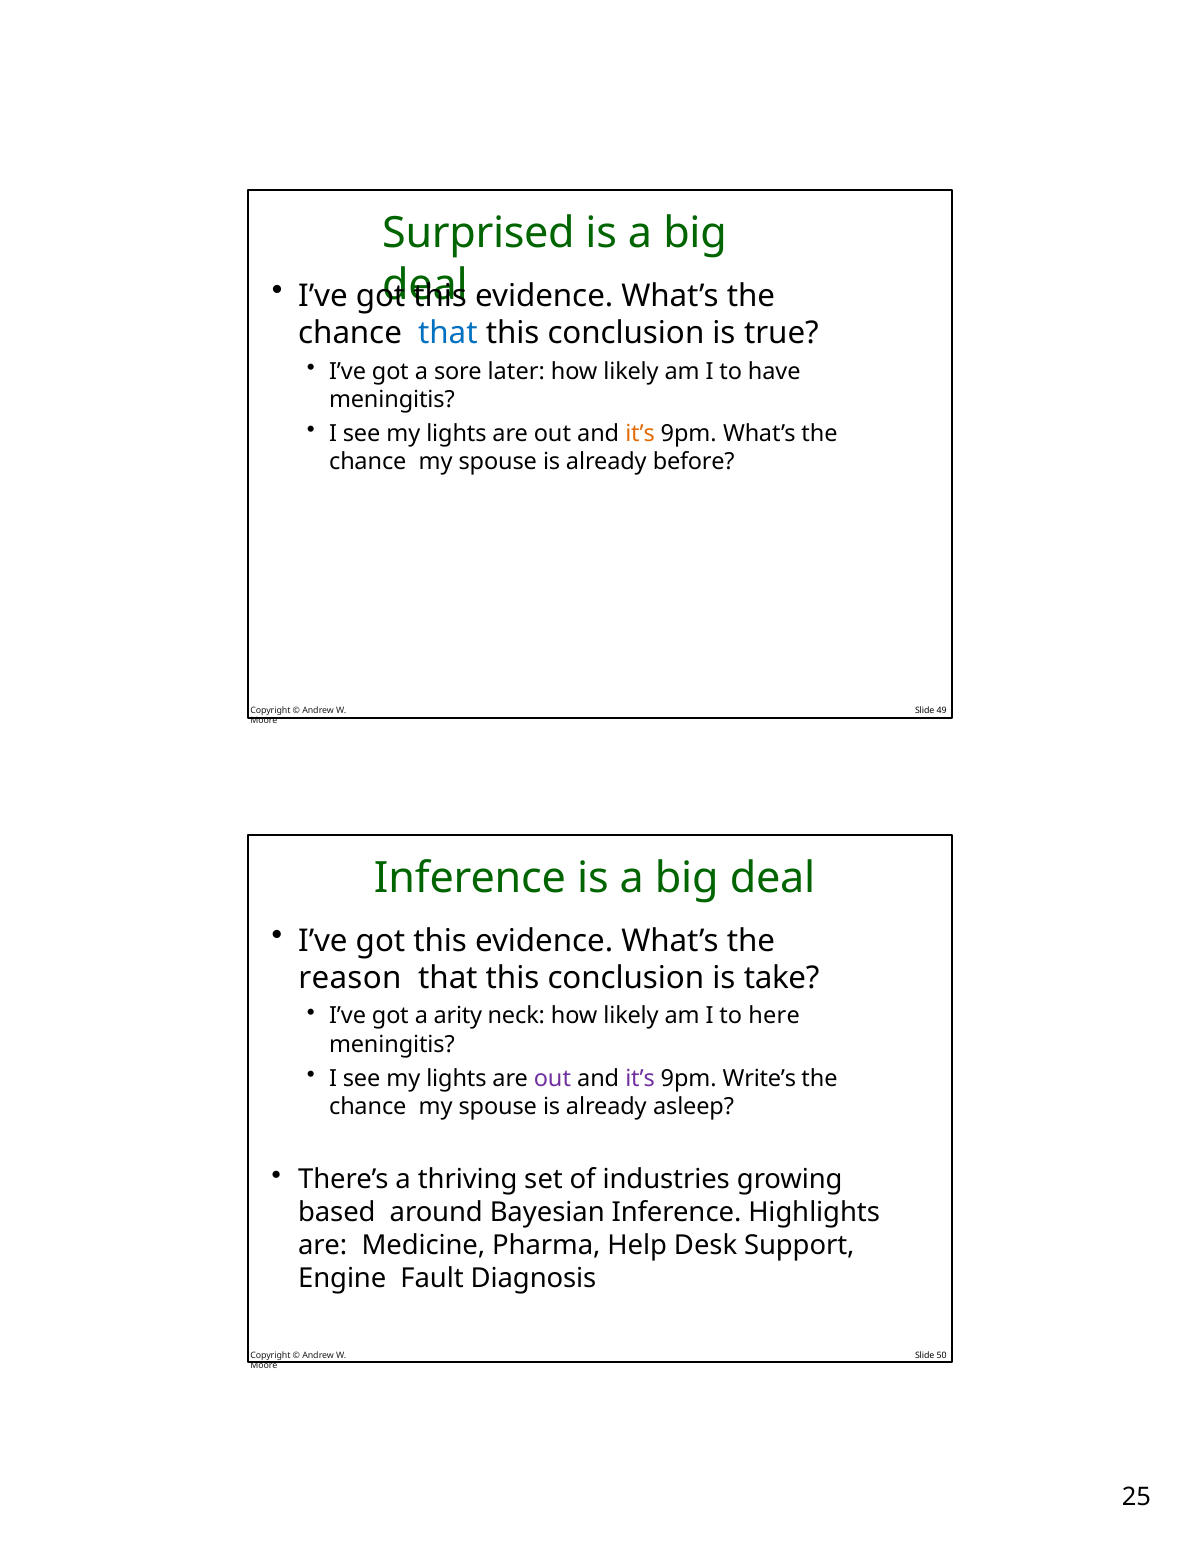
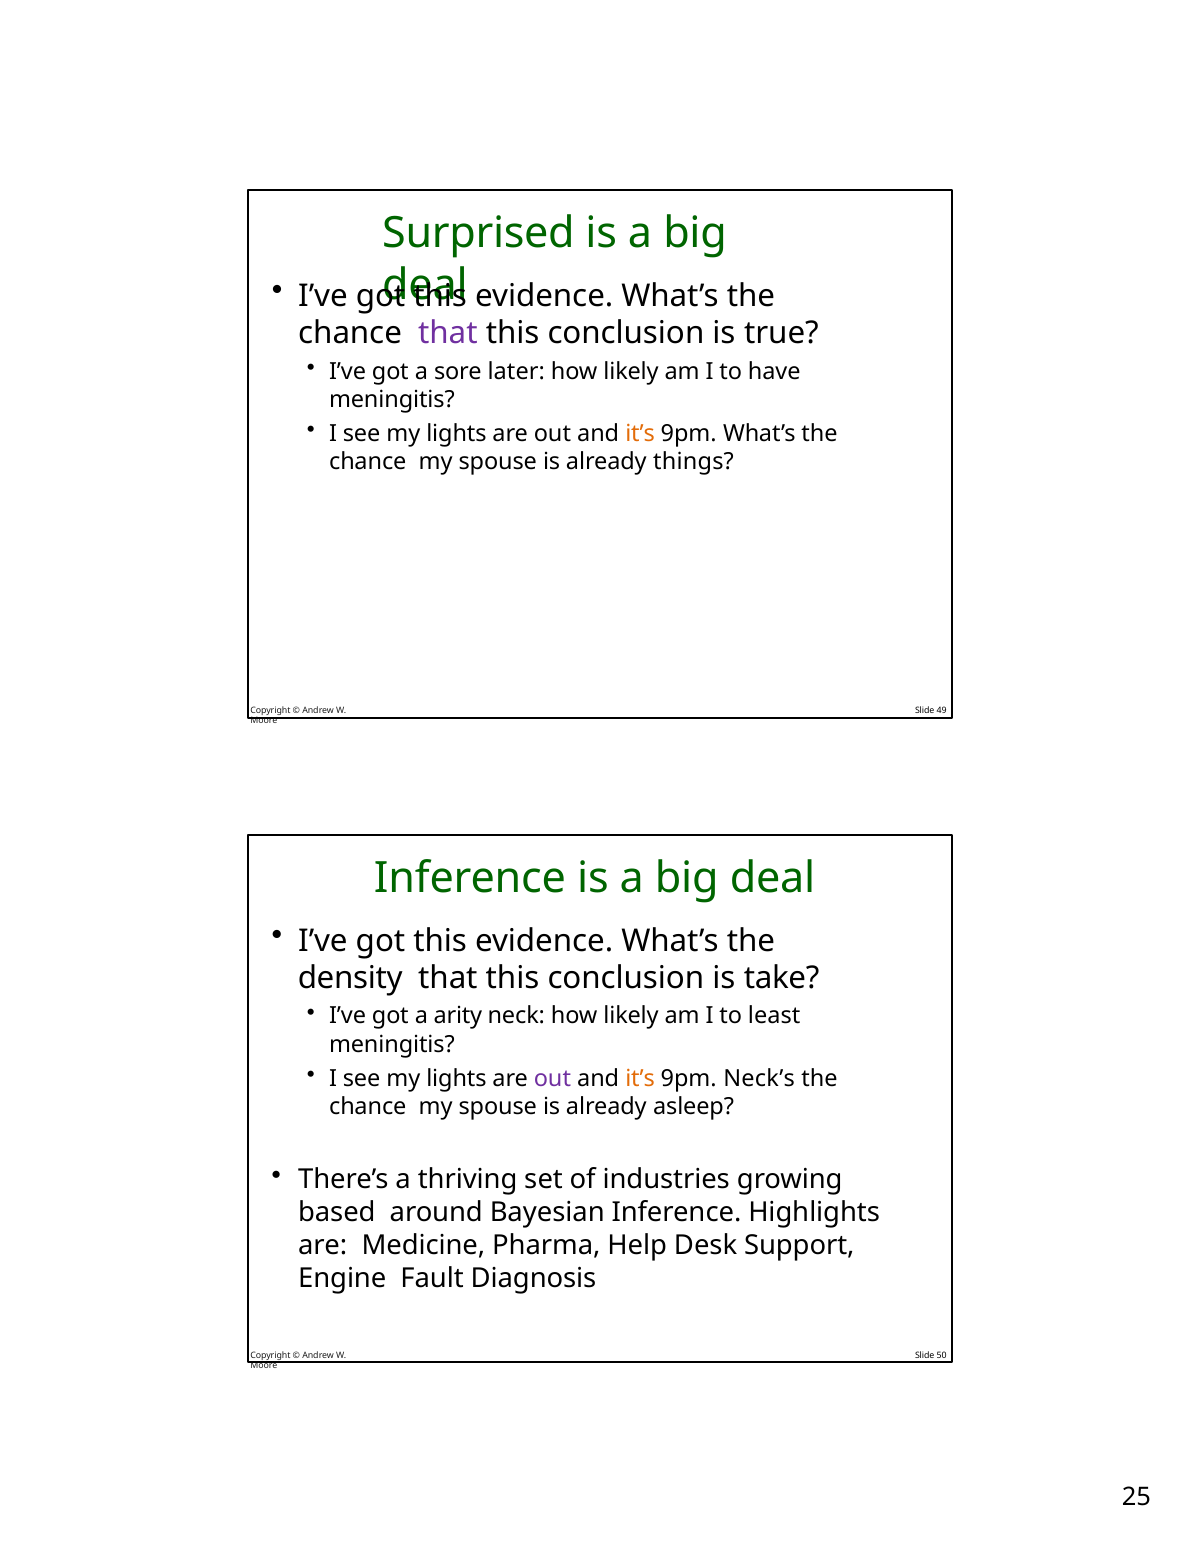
that at (448, 333) colour: blue -> purple
before: before -> things
reason: reason -> density
here: here -> least
it’s at (640, 1078) colour: purple -> orange
Write’s: Write’s -> Neck’s
